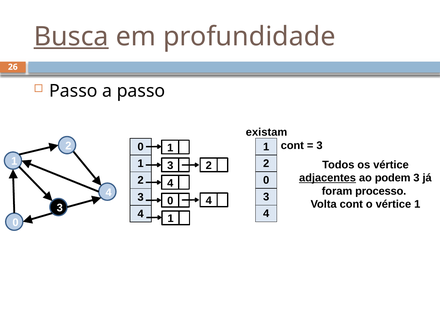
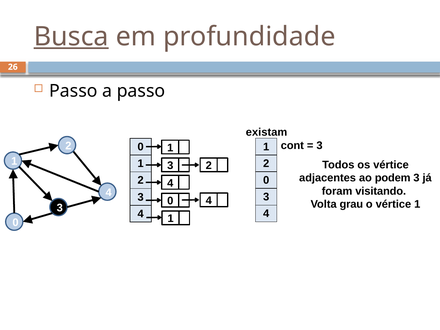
adjacentes underline: present -> none
processo: processo -> visitando
Volta cont: cont -> grau
